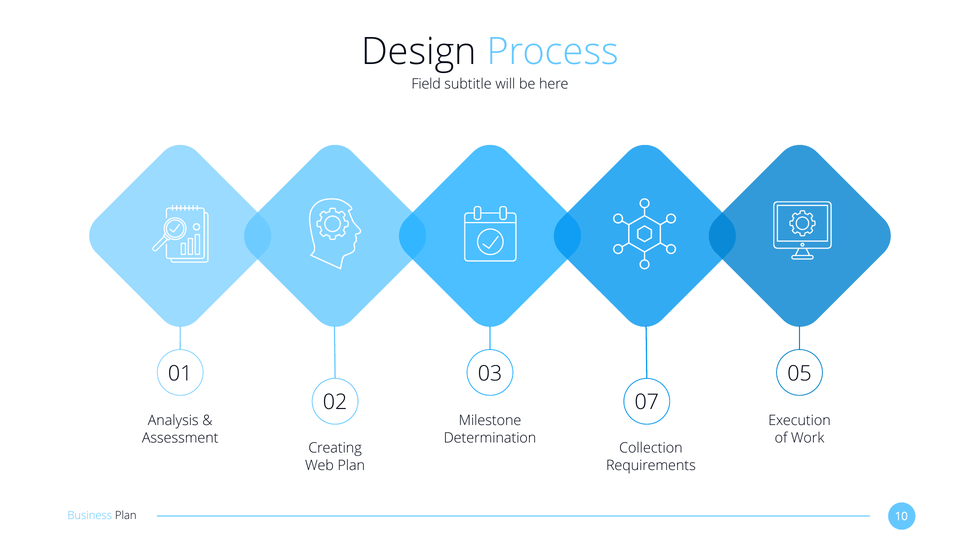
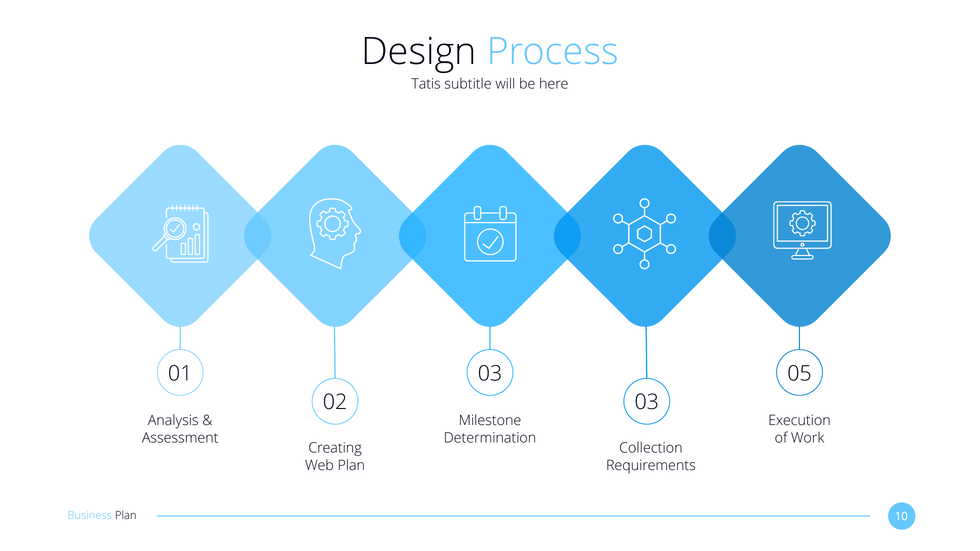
Field: Field -> Tatis
02 07: 07 -> 03
